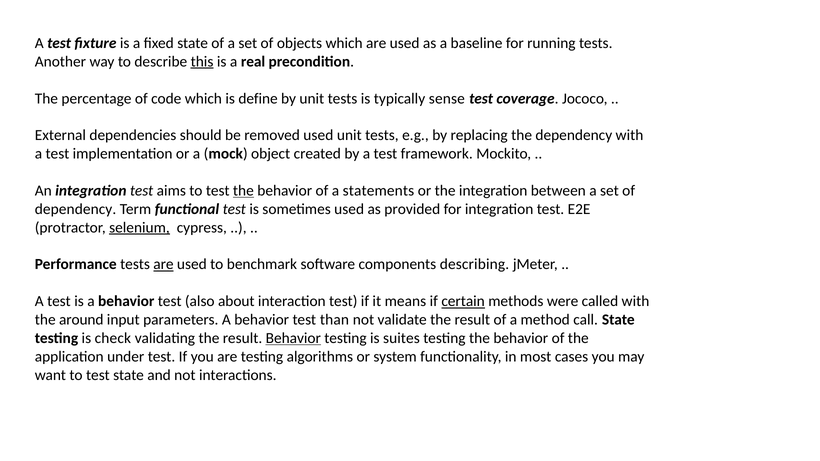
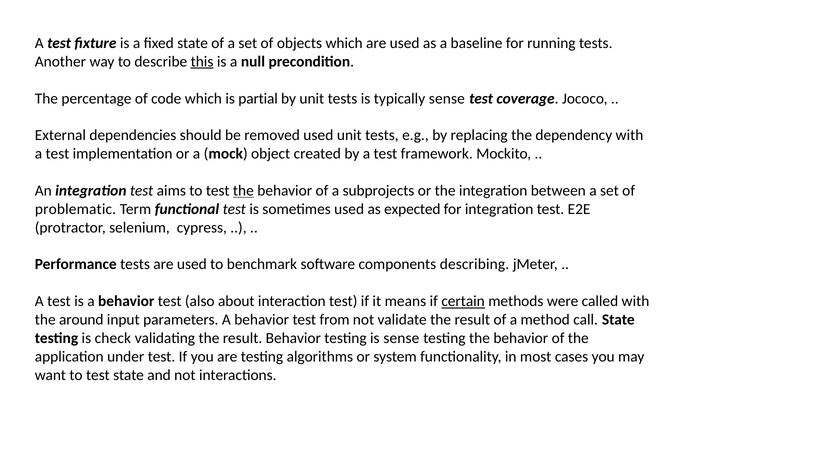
real: real -> null
define: define -> partial
statements: statements -> subprojects
dependency at (76, 209): dependency -> problematic
provided: provided -> expected
selenium underline: present -> none
are at (163, 265) underline: present -> none
than: than -> from
Behavior at (293, 338) underline: present -> none
is suites: suites -> sense
